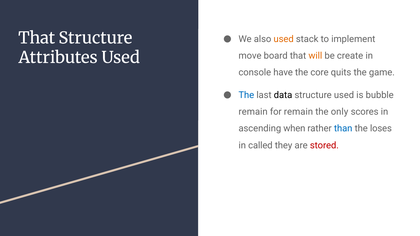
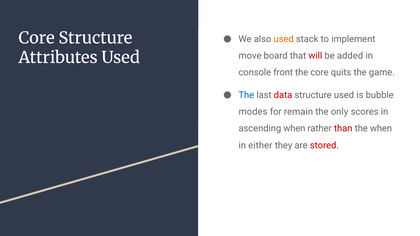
That at (37, 38): That -> Core
will colour: orange -> red
create: create -> added
have: have -> front
data colour: black -> red
remain at (253, 112): remain -> modes
than colour: blue -> red
the loses: loses -> when
called: called -> either
